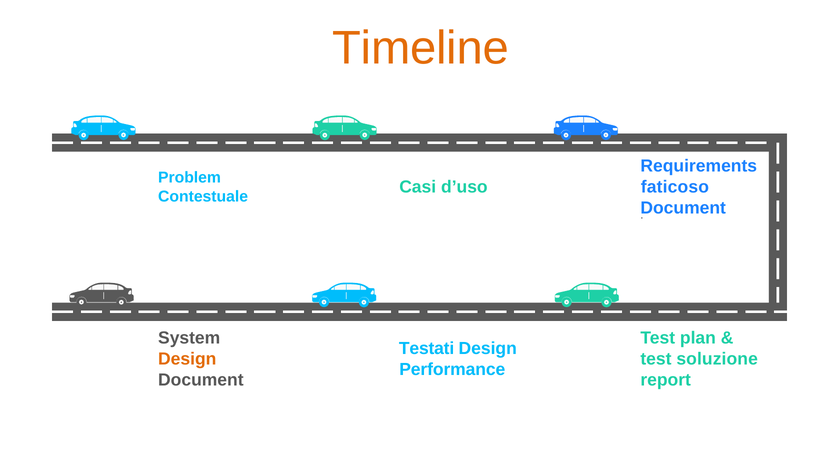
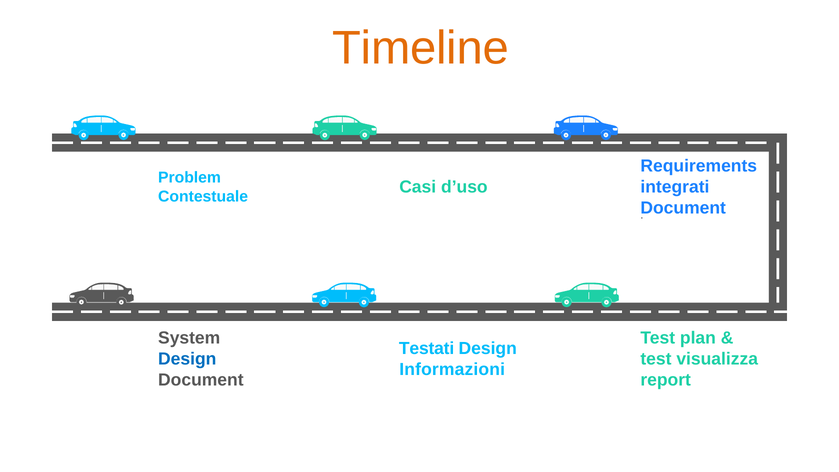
faticoso: faticoso -> integrati
Design at (187, 359) colour: orange -> blue
soluzione: soluzione -> visualizza
Performance: Performance -> Informazioni
